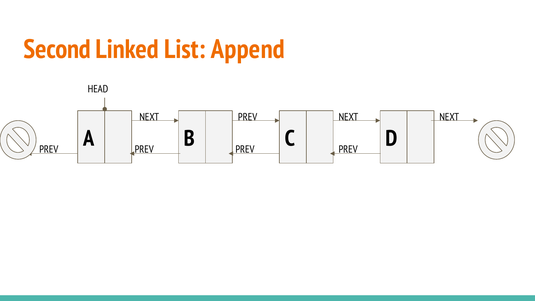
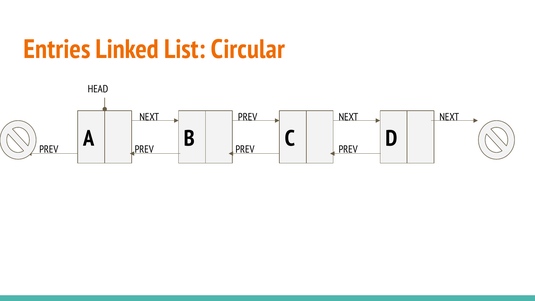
Second: Second -> Entries
Append: Append -> Circular
